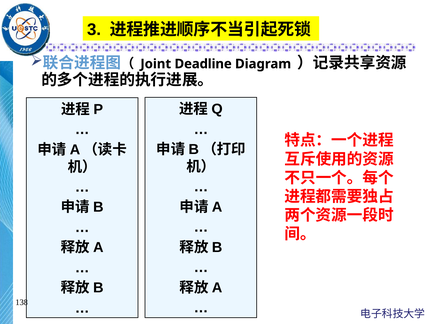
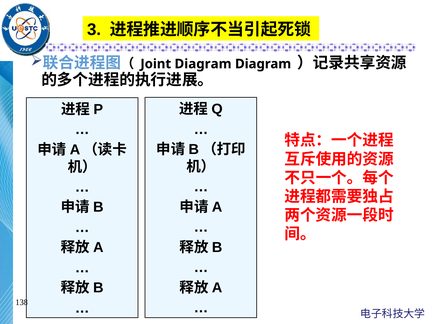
Joint Deadline: Deadline -> Diagram
